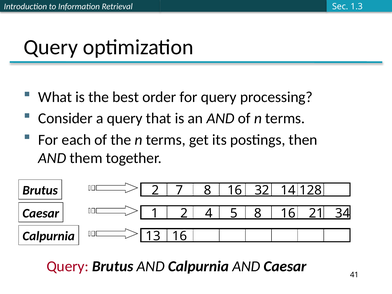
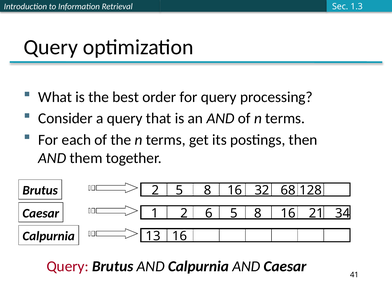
2 7: 7 -> 5
14: 14 -> 68
4: 4 -> 6
